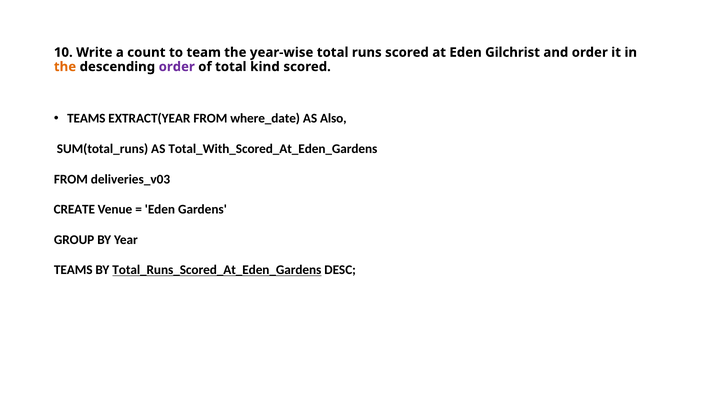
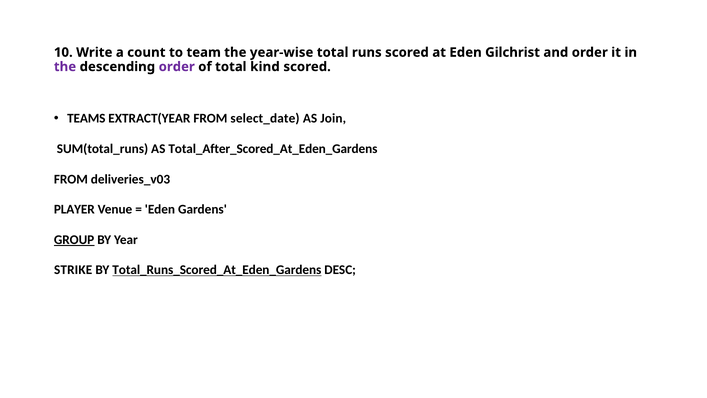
the at (65, 67) colour: orange -> purple
where_date: where_date -> select_date
Also: Also -> Join
Total_With_Scored_At_Eden_Gardens: Total_With_Scored_At_Eden_Gardens -> Total_After_Scored_At_Eden_Gardens
CREATE: CREATE -> PLAYER
GROUP underline: none -> present
TEAMS at (73, 270): TEAMS -> STRIKE
